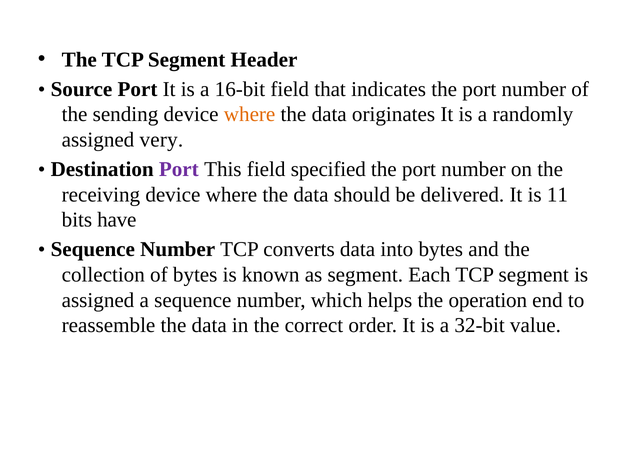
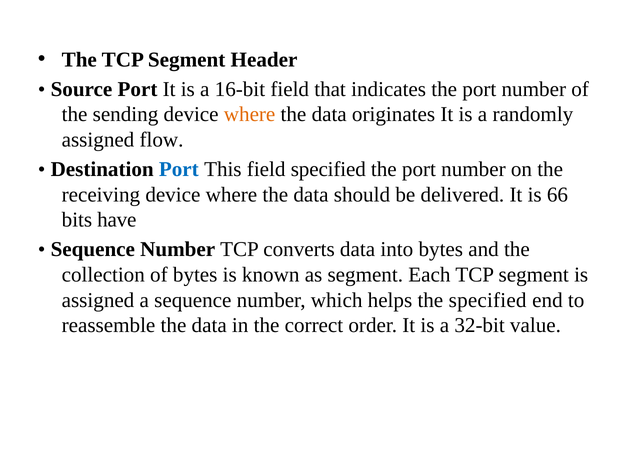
very: very -> flow
Port at (179, 169) colour: purple -> blue
11: 11 -> 66
the operation: operation -> specified
